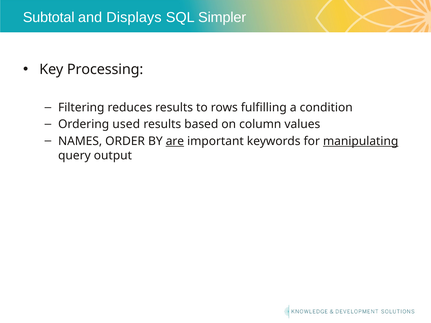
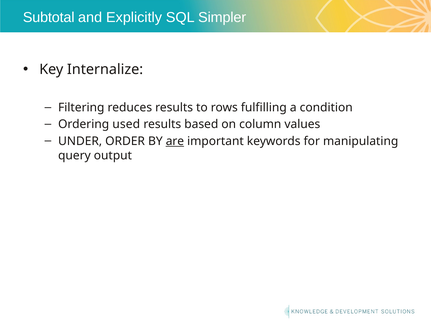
Displays: Displays -> Explicitly
Processing: Processing -> Internalize
NAMES: NAMES -> UNDER
manipulating underline: present -> none
